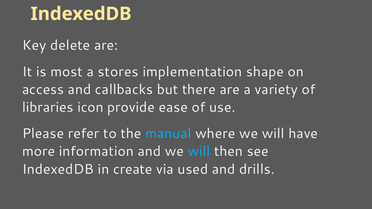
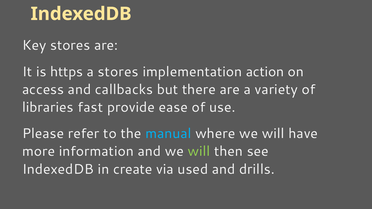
Key delete: delete -> stores
most: most -> https
shape: shape -> action
icon: icon -> fast
will at (199, 152) colour: light blue -> light green
